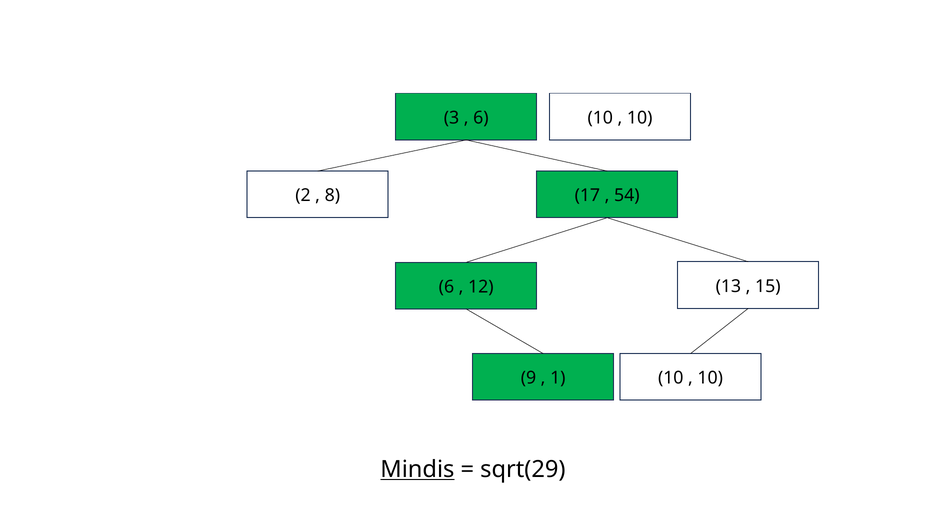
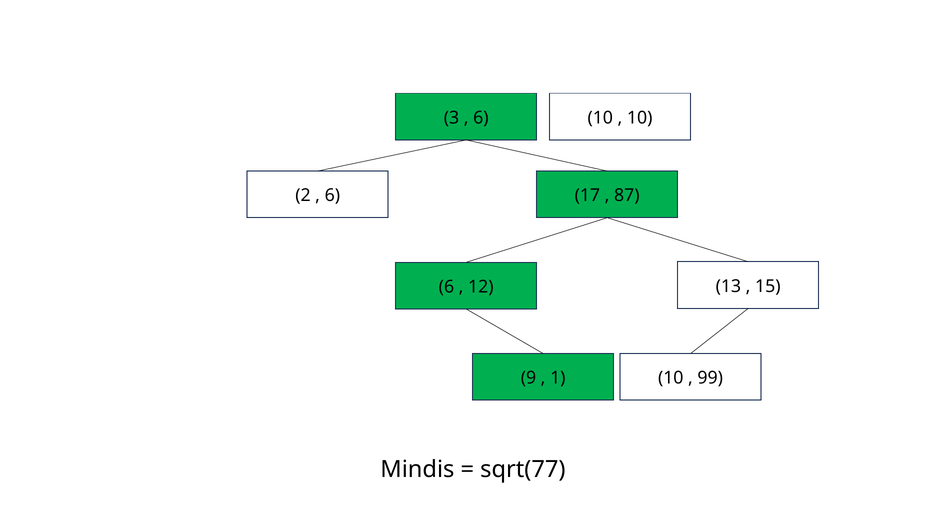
8 at (332, 196): 8 -> 6
54: 54 -> 87
10 at (710, 378): 10 -> 99
Mindis underline: present -> none
sqrt(29: sqrt(29 -> sqrt(77
